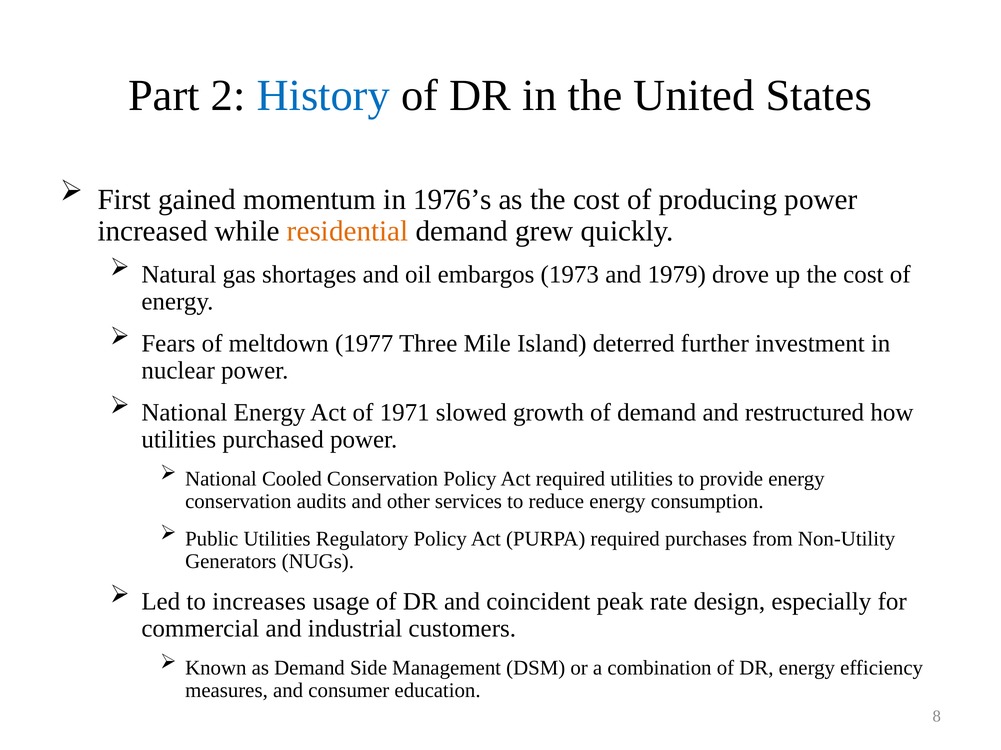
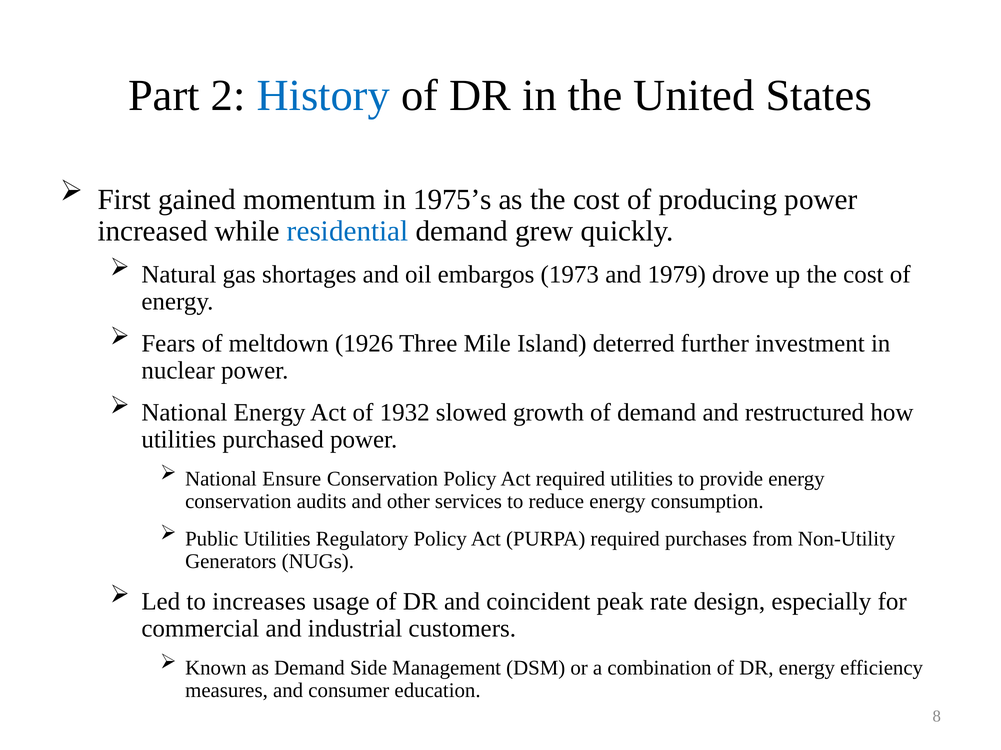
1976’s: 1976’s -> 1975’s
residential colour: orange -> blue
1977: 1977 -> 1926
1971: 1971 -> 1932
Cooled: Cooled -> Ensure
